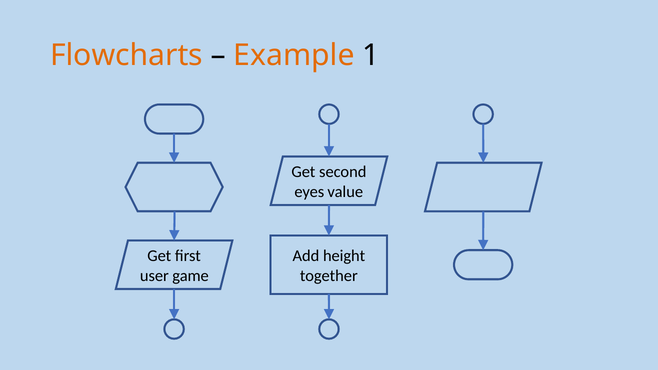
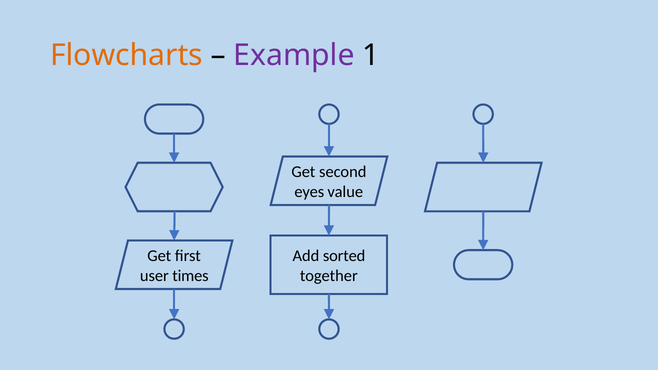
Example colour: orange -> purple
height: height -> sorted
game: game -> times
